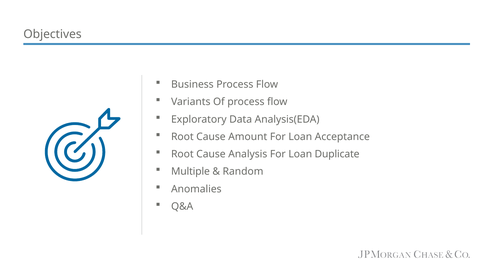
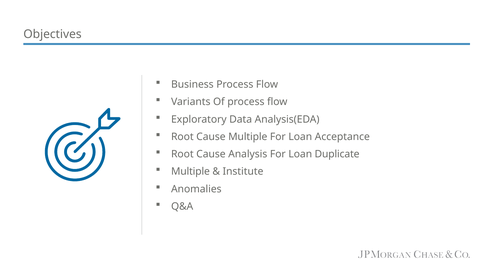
Cause Amount: Amount -> Multiple
Random: Random -> Institute
